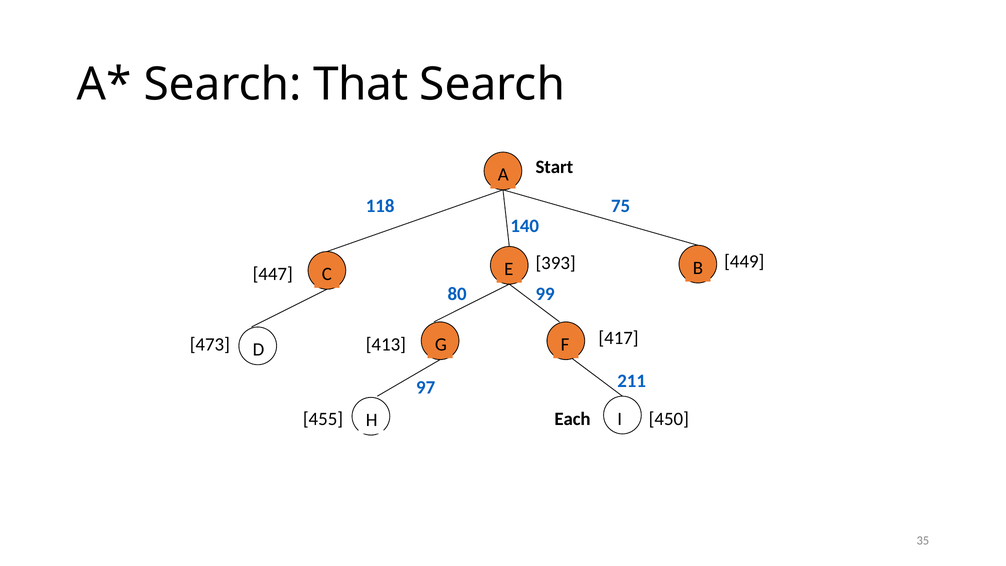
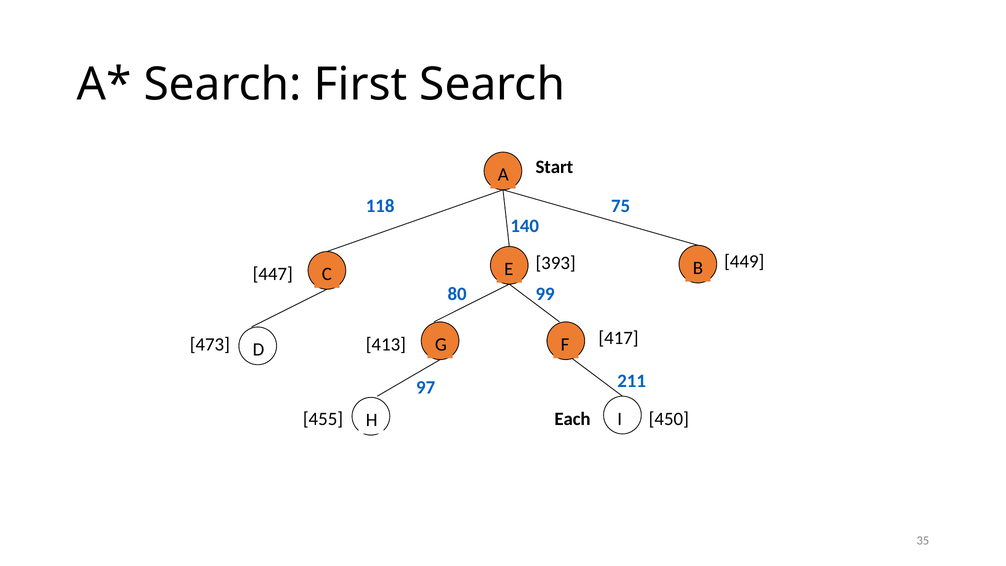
That: That -> First
